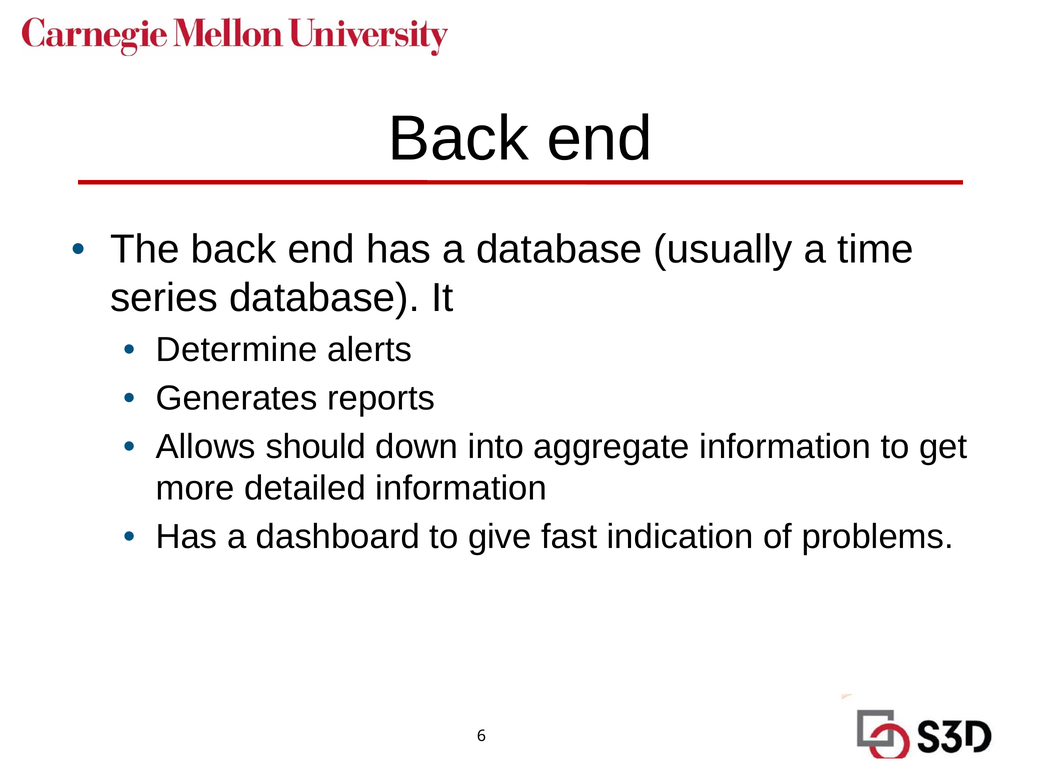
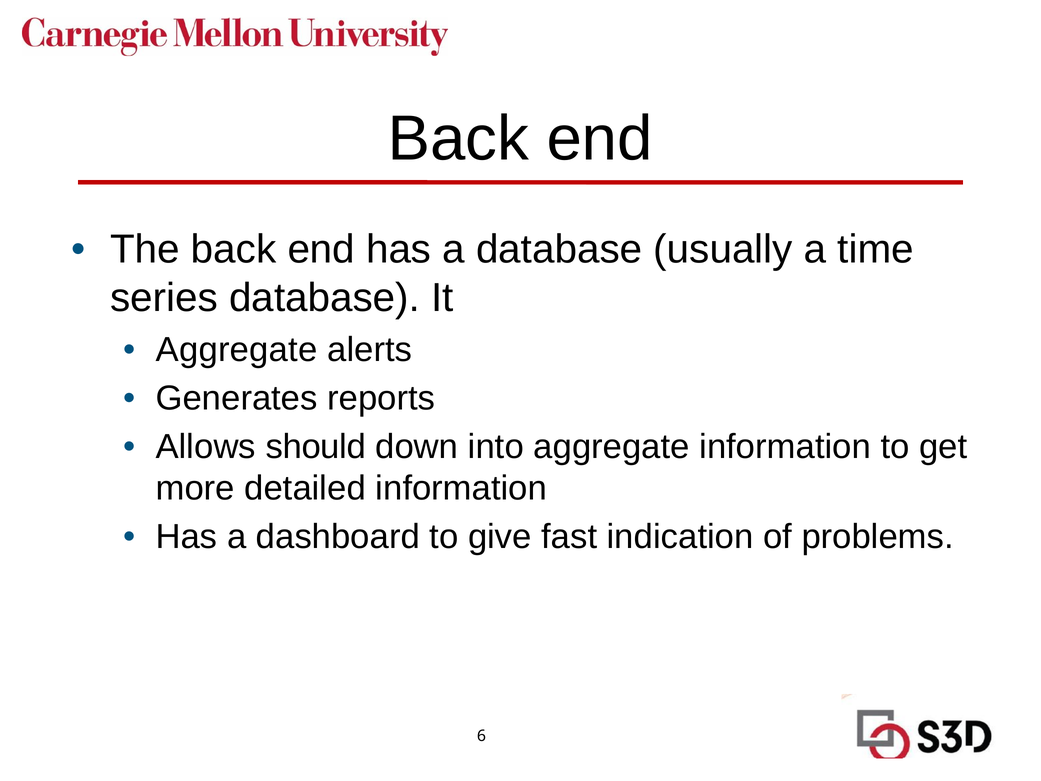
Determine at (237, 349): Determine -> Aggregate
